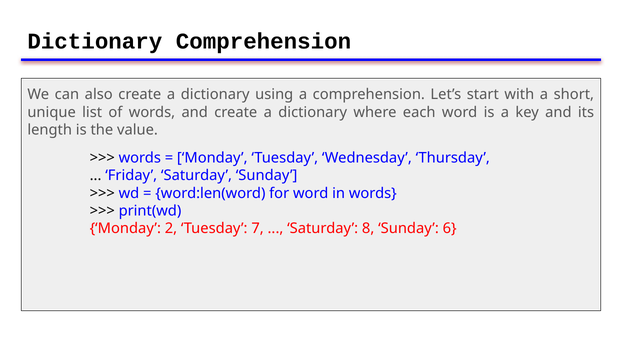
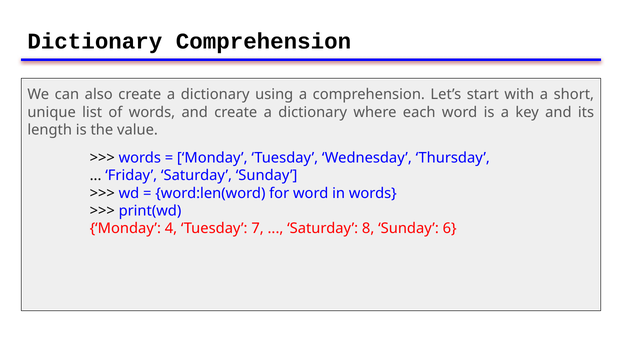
2: 2 -> 4
